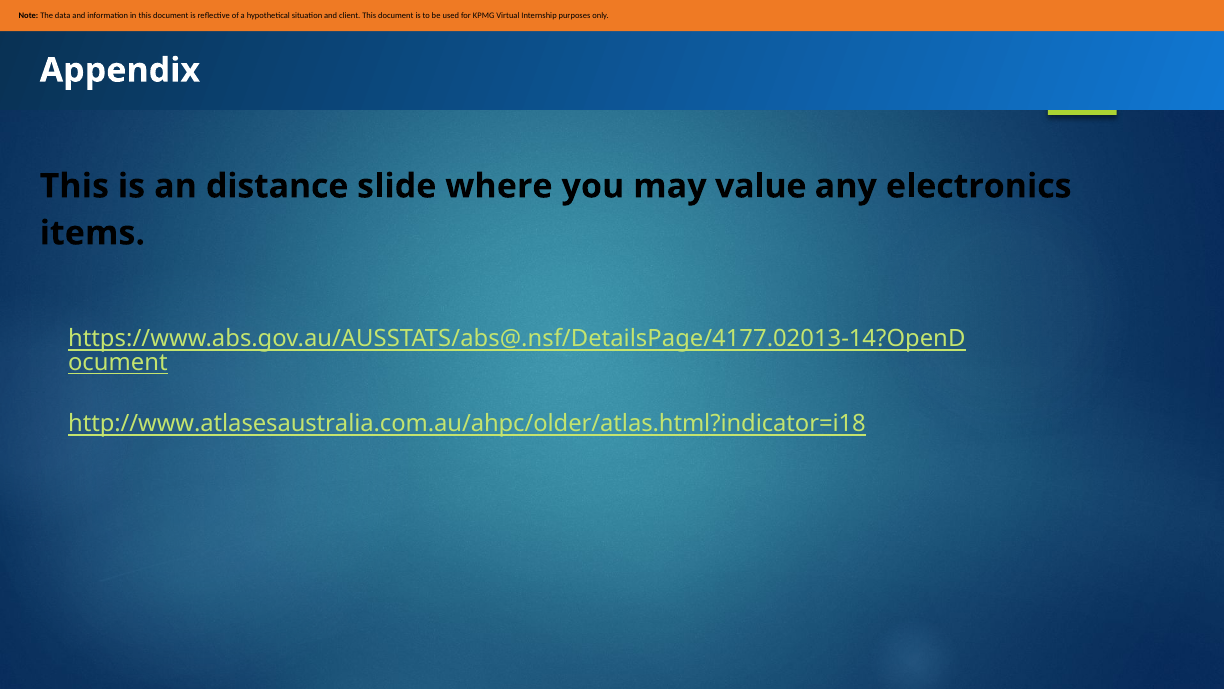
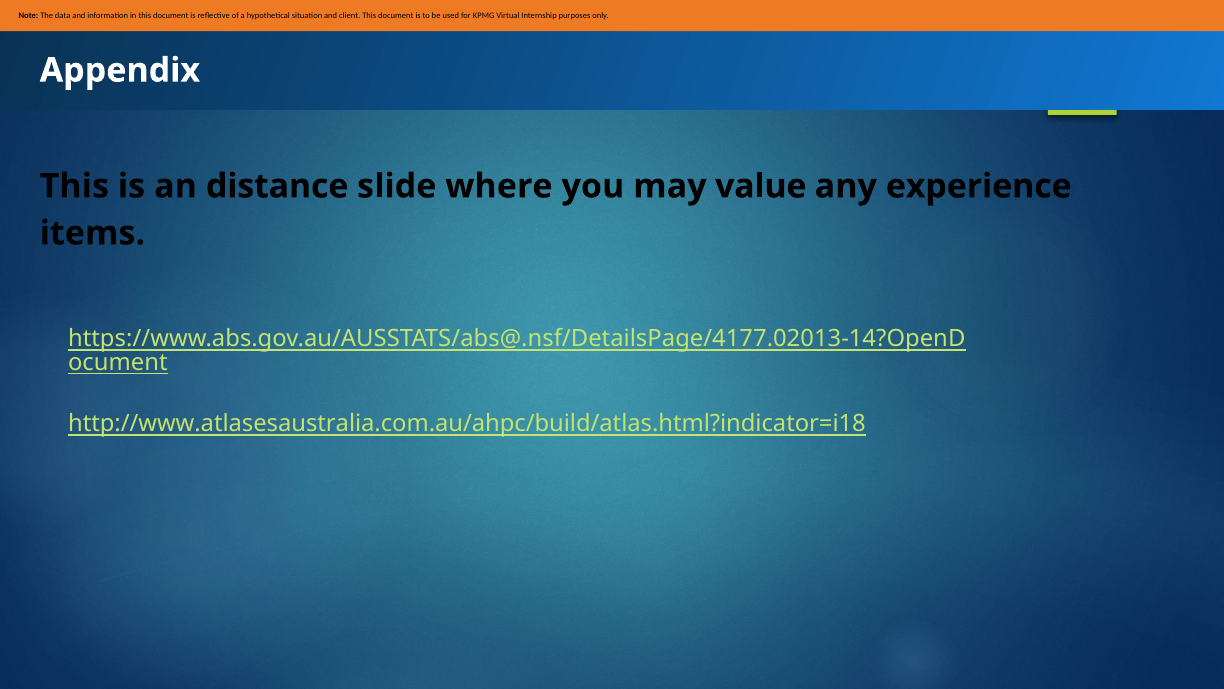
electronics: electronics -> experience
http://www.atlasesaustralia.com.au/ahpc/older/atlas.html?indicator=i18: http://www.atlasesaustralia.com.au/ahpc/older/atlas.html?indicator=i18 -> http://www.atlasesaustralia.com.au/ahpc/build/atlas.html?indicator=i18
